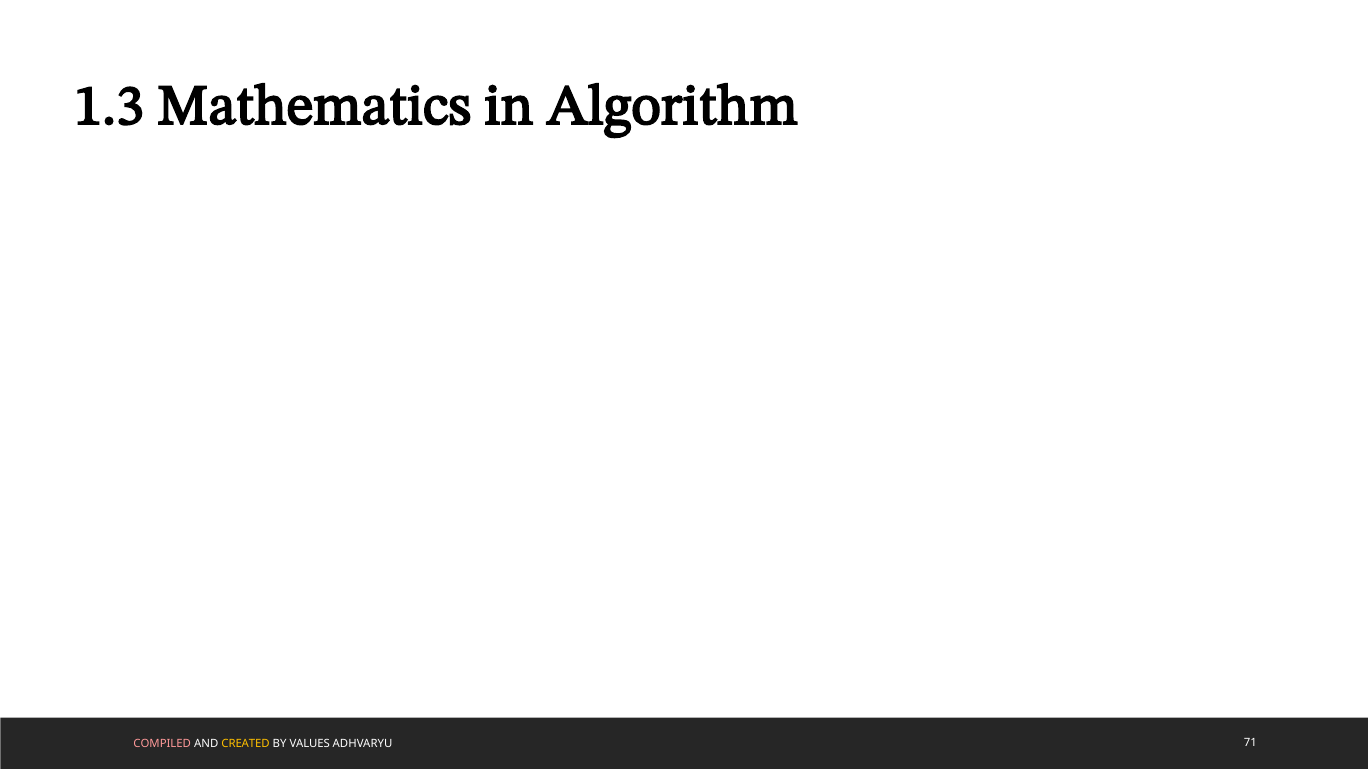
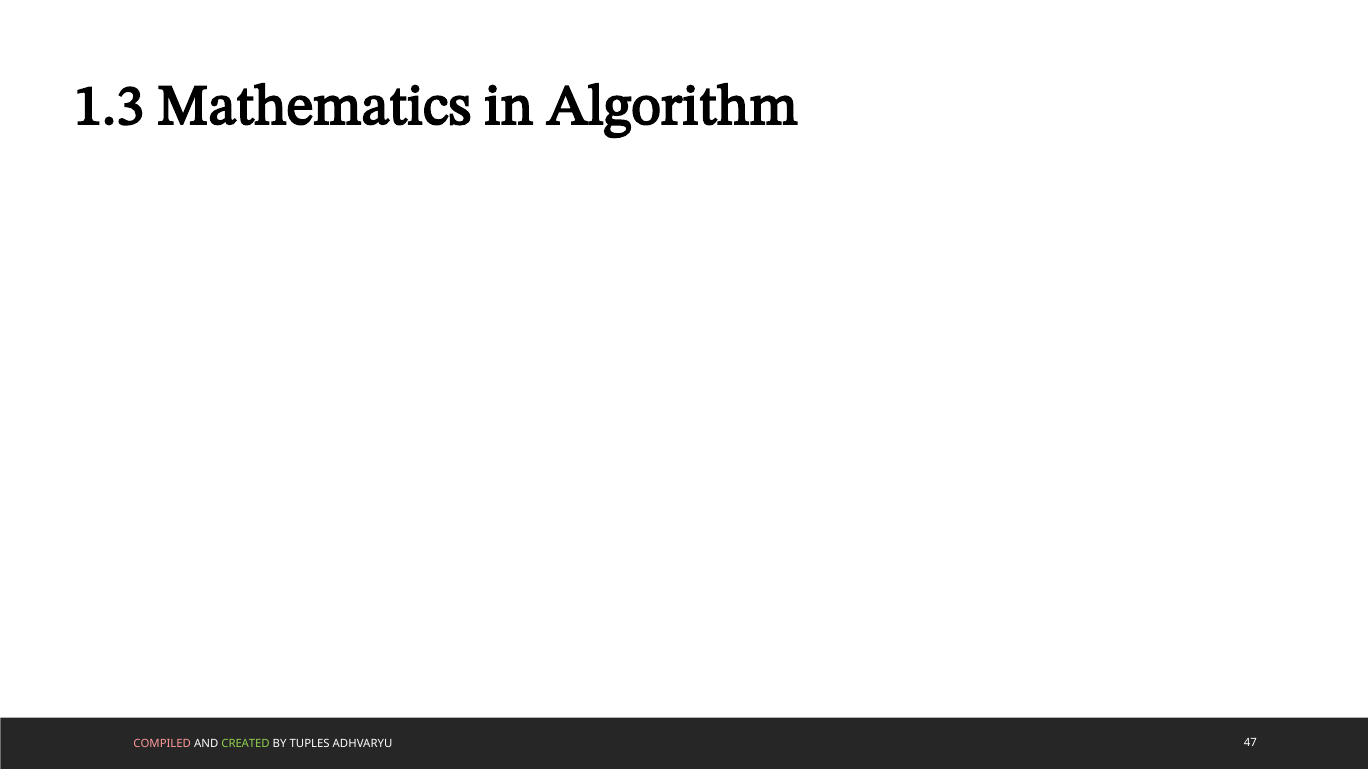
CREATED colour: yellow -> light green
VALUES: VALUES -> TUPLES
71: 71 -> 47
